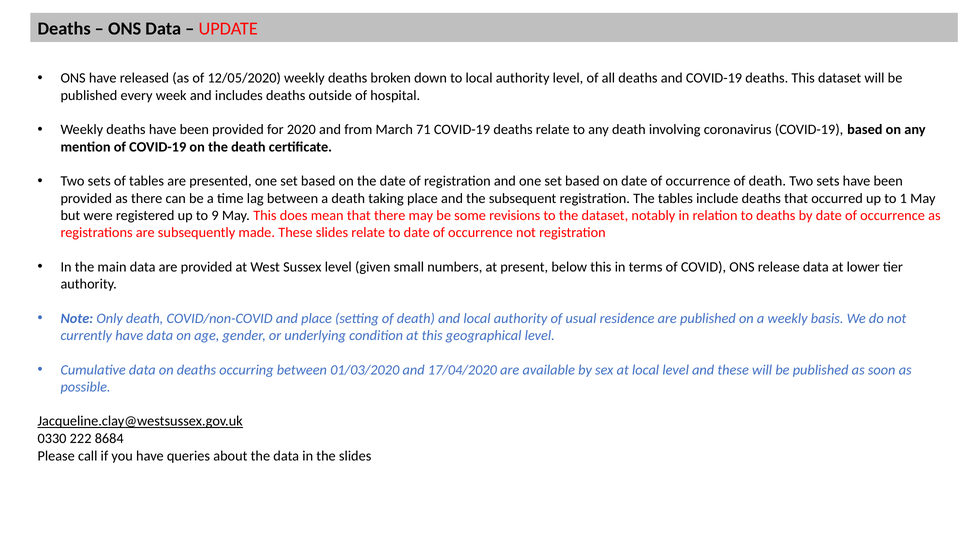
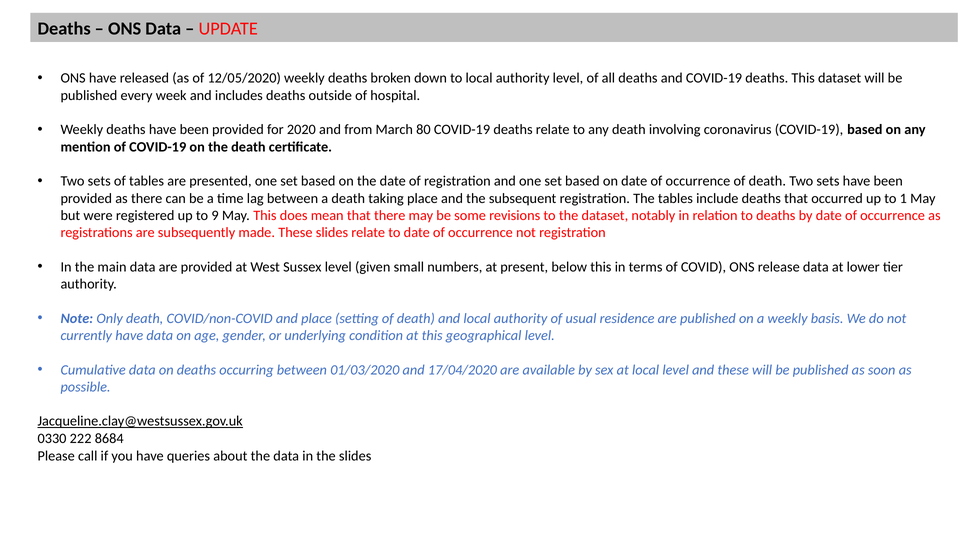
71: 71 -> 80
